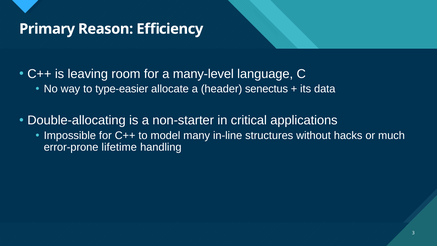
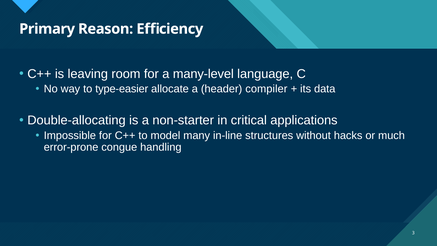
senectus: senectus -> compiler
lifetime: lifetime -> congue
